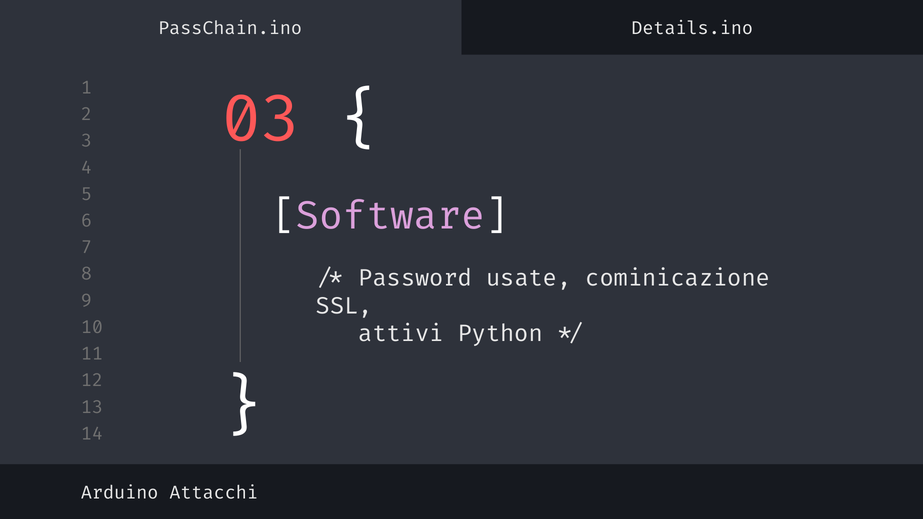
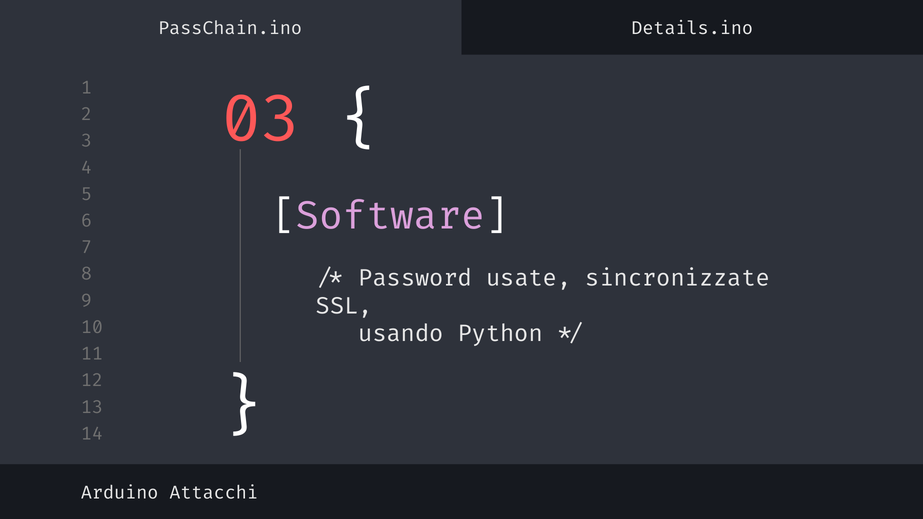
cominicazione: cominicazione -> sincronizzate
attivi: attivi -> usando
